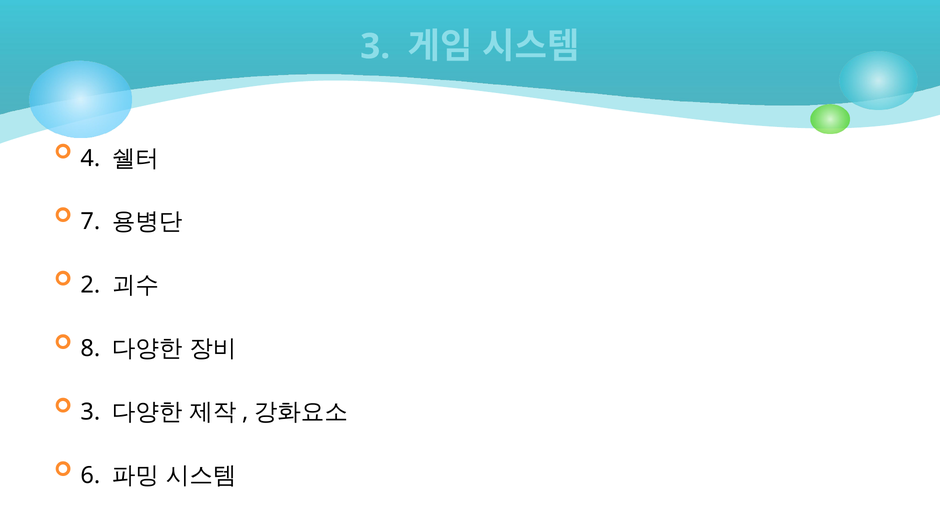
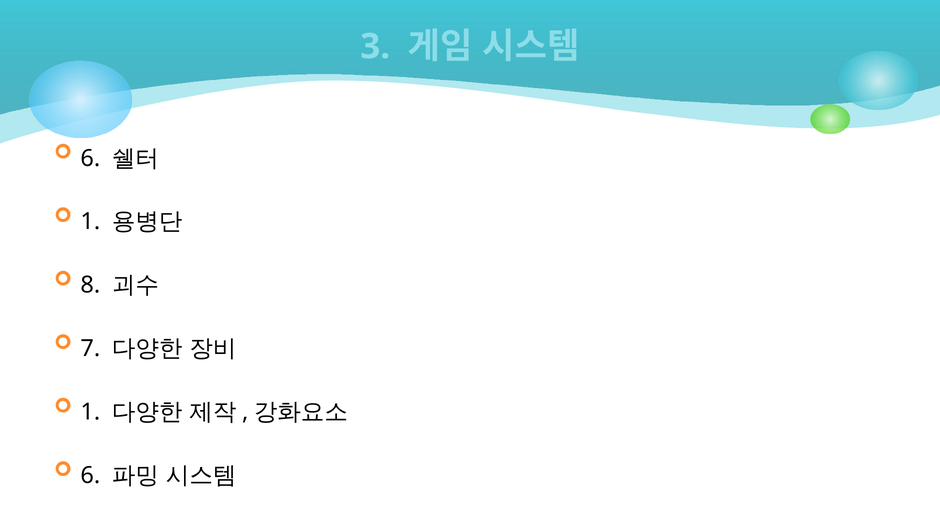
4 at (90, 158): 4 -> 6
7 at (90, 222): 7 -> 1
2: 2 -> 8
8: 8 -> 7
3 at (90, 412): 3 -> 1
